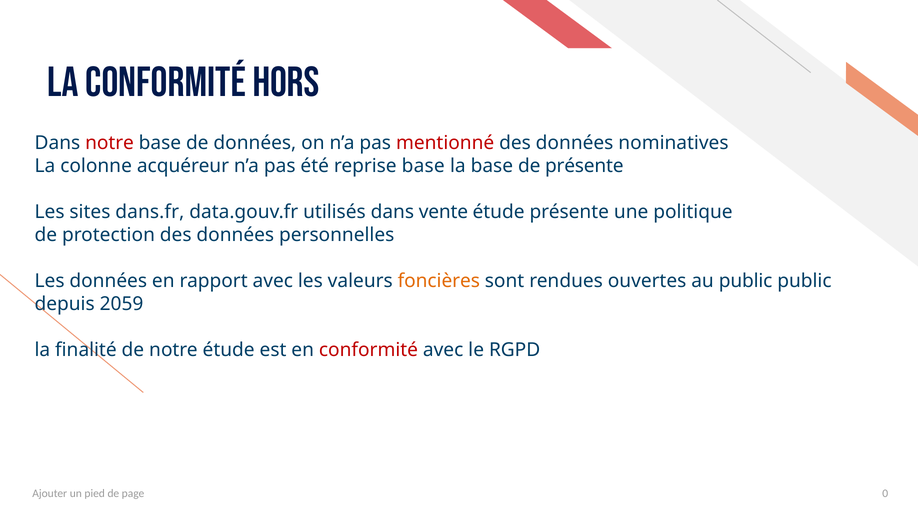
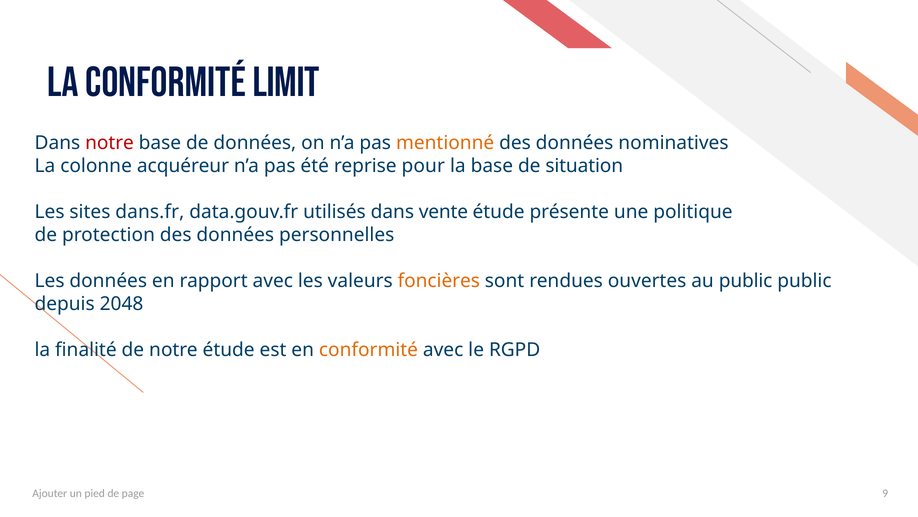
HORS: HORS -> LIMIT
mentionné colour: red -> orange
reprise base: base -> pour
de présente: présente -> situation
2059: 2059 -> 2048
conformité at (368, 349) colour: red -> orange
0: 0 -> 9
